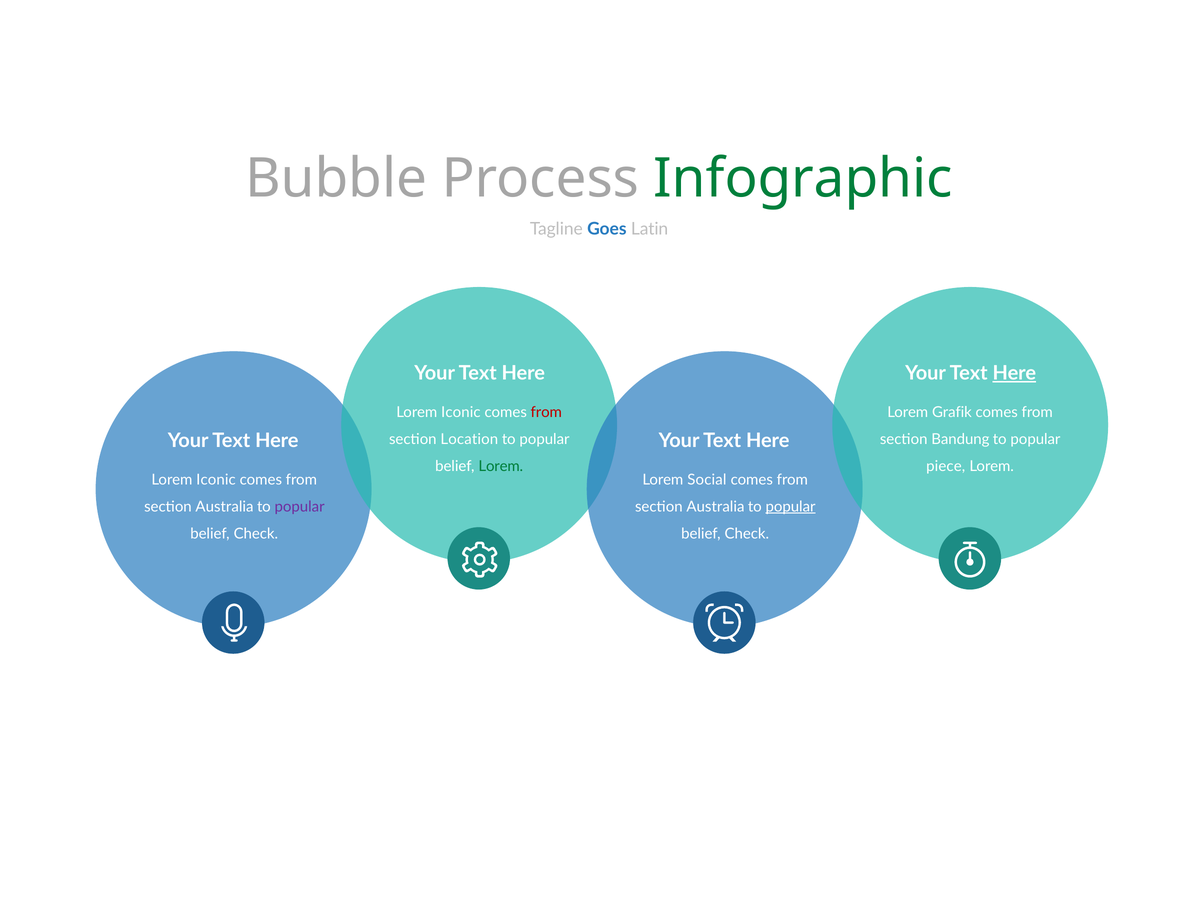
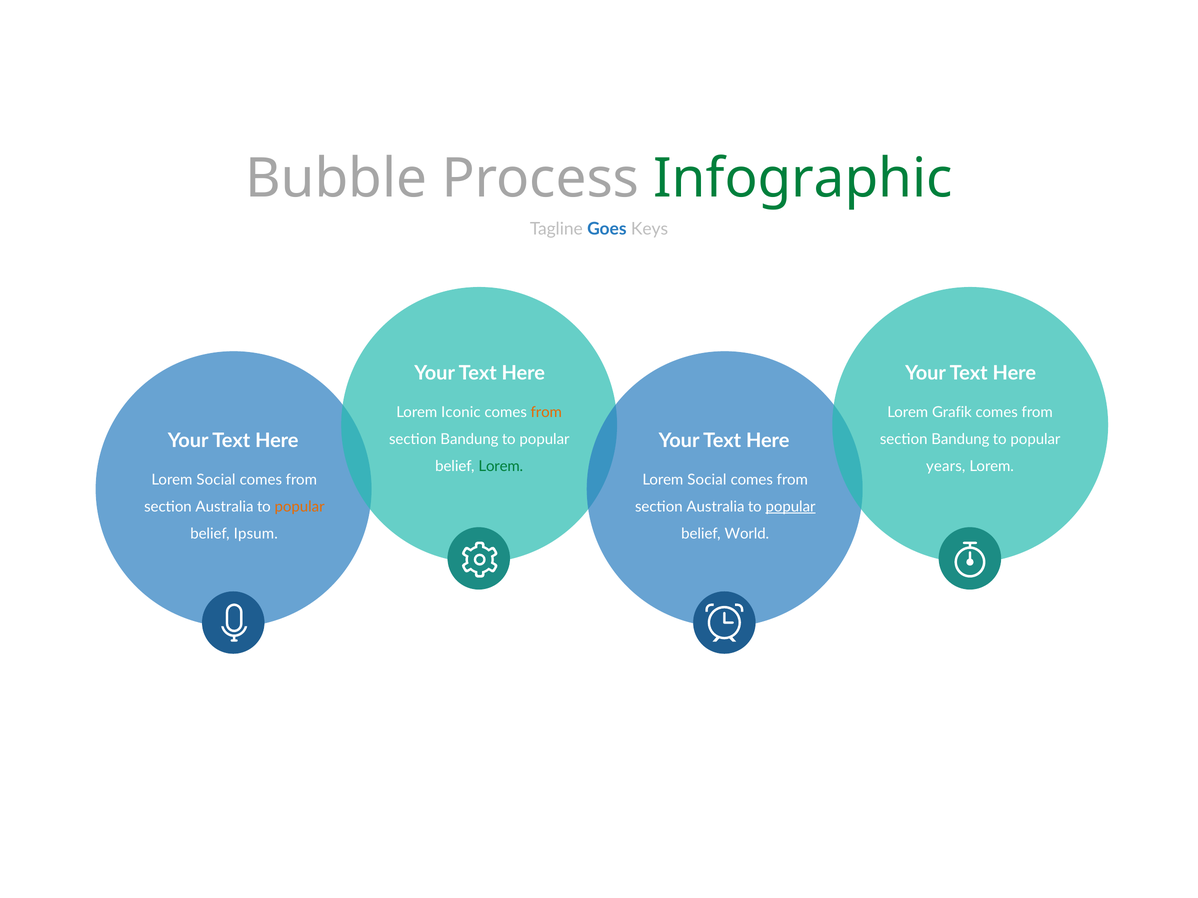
Latin: Latin -> Keys
Here at (1014, 373) underline: present -> none
from at (546, 412) colour: red -> orange
Location at (469, 439): Location -> Bandung
piece: piece -> years
Iconic at (216, 480): Iconic -> Social
popular at (300, 507) colour: purple -> orange
Check at (256, 534): Check -> Ipsum
Check at (747, 534): Check -> World
